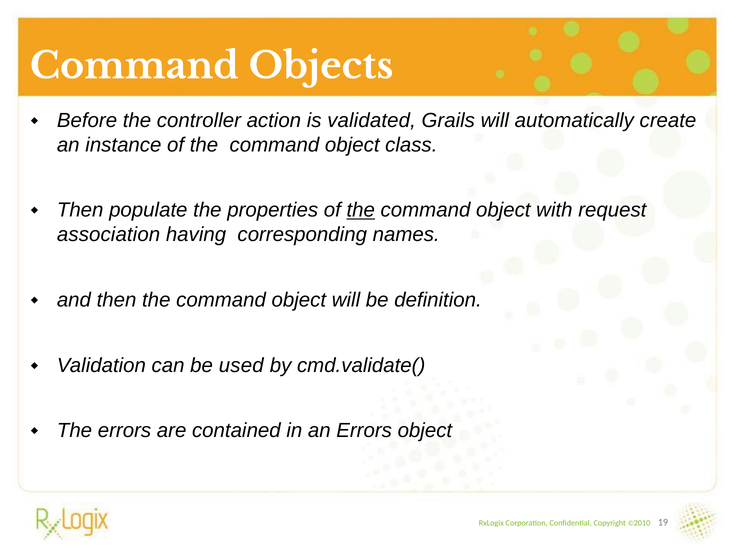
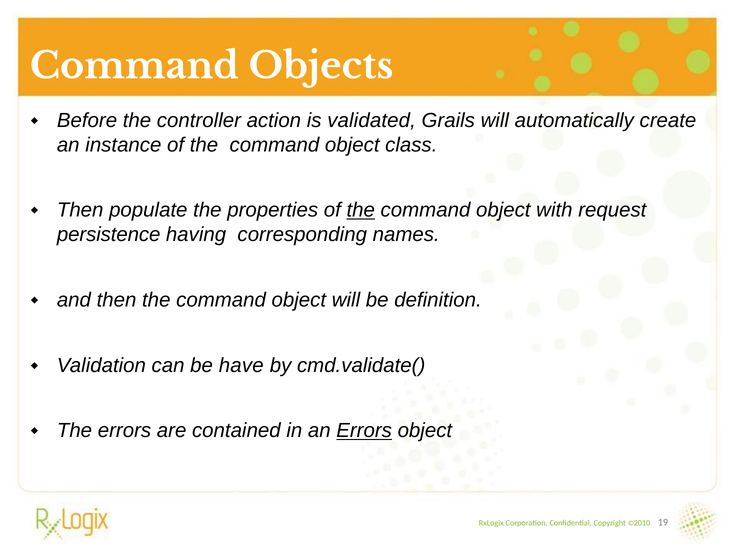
association: association -> persistence
used: used -> have
Errors at (364, 431) underline: none -> present
